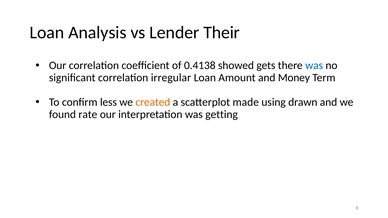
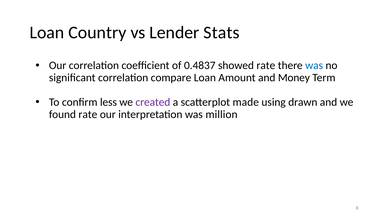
Analysis: Analysis -> Country
Their: Their -> Stats
0.4138: 0.4138 -> 0.4837
showed gets: gets -> rate
irregular: irregular -> compare
created colour: orange -> purple
getting: getting -> million
